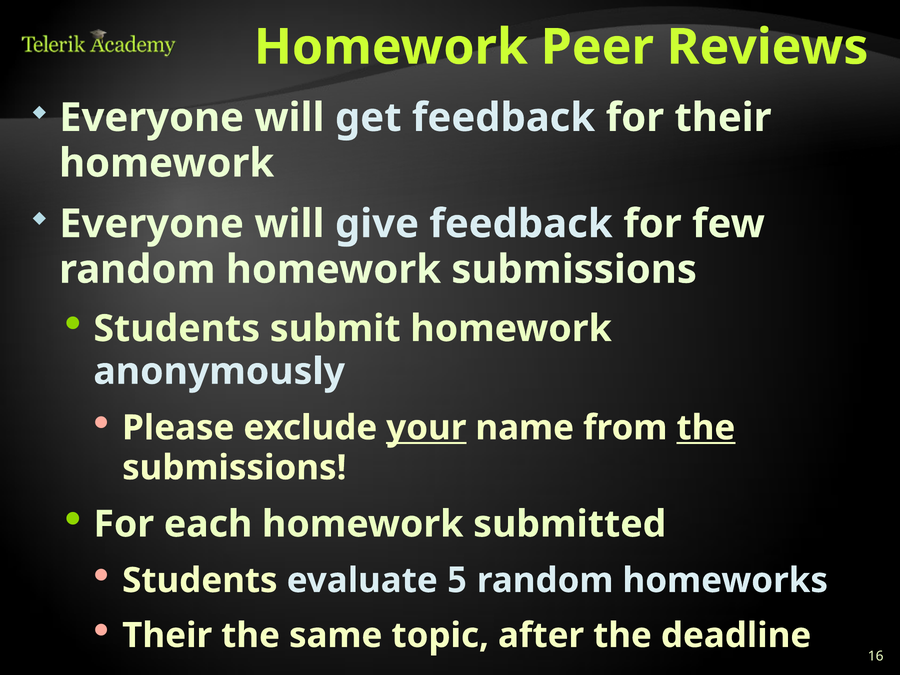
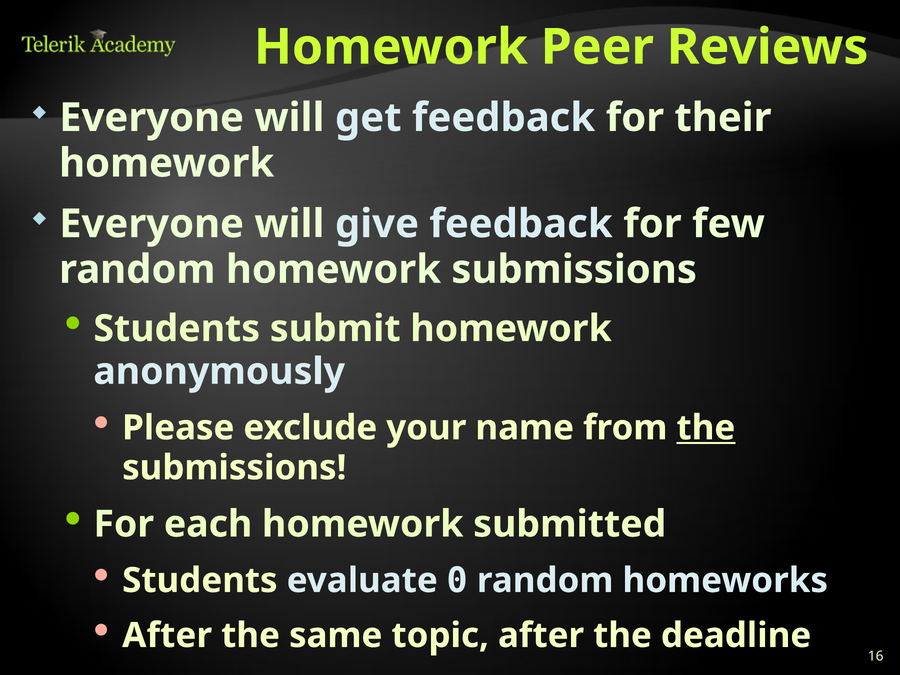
your underline: present -> none
5: 5 -> 0
Their at (167, 635): Their -> After
